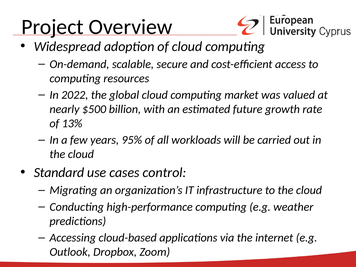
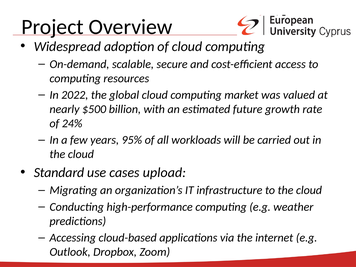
13%: 13% -> 24%
control: control -> upload
